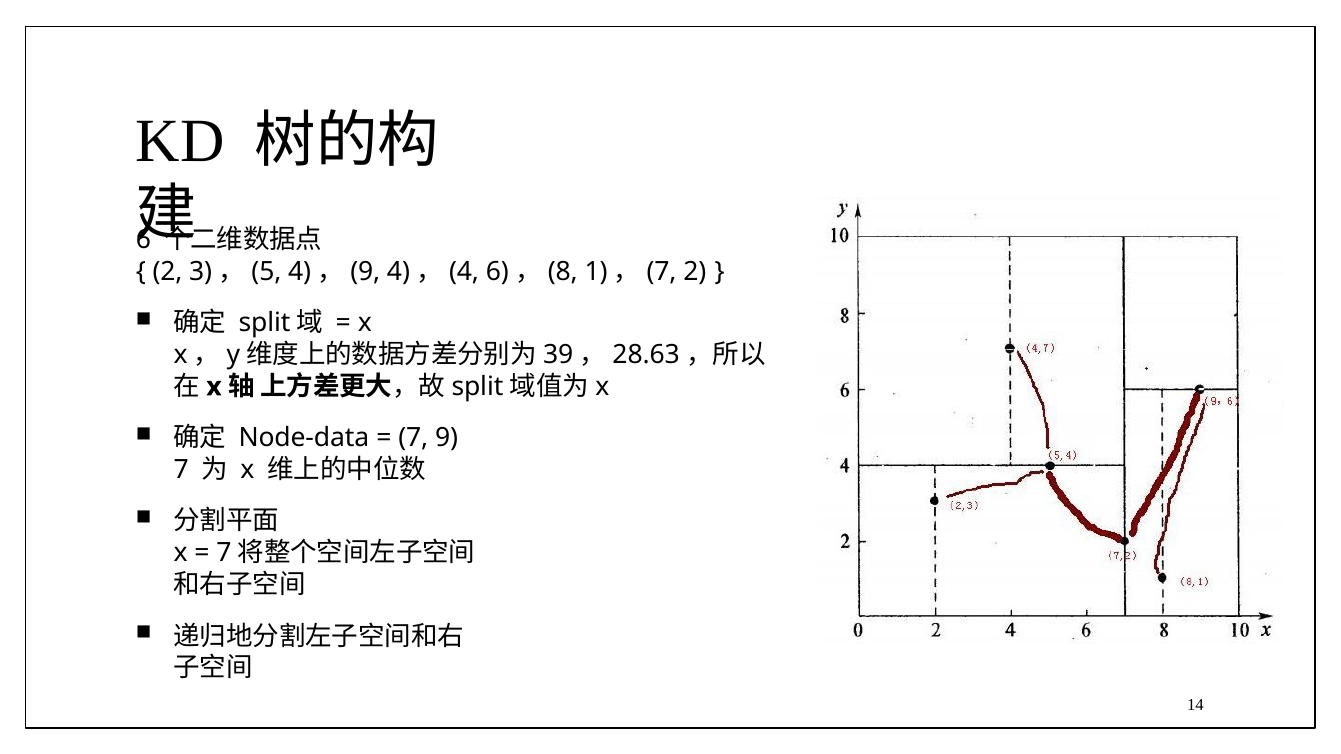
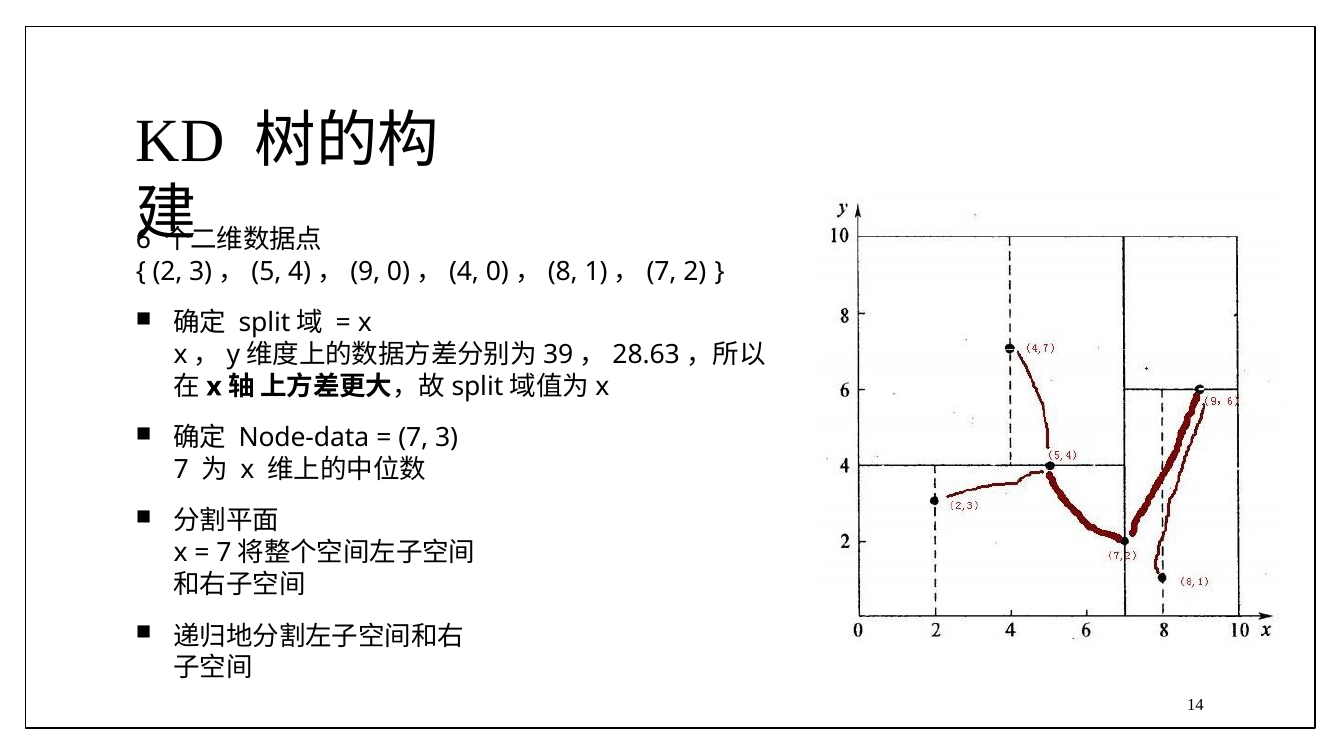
4 at (399, 272): 4 -> 0
6 at (497, 272): 6 -> 0
7 9: 9 -> 3
